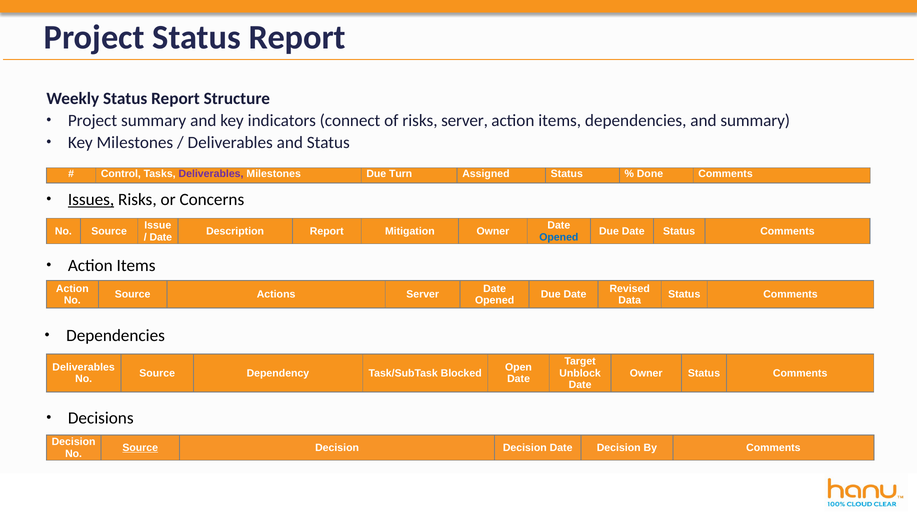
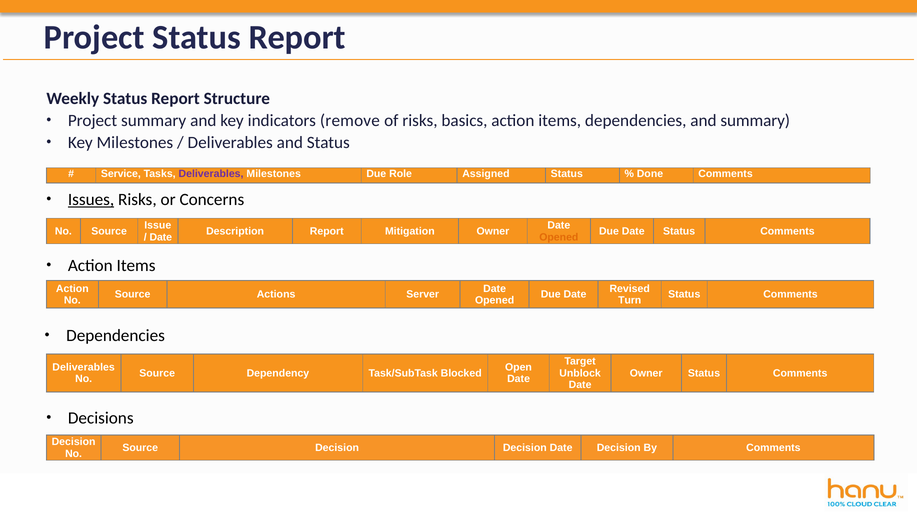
connect: connect -> remove
risks server: server -> basics
Control: Control -> Service
Turn: Turn -> Role
Opened at (559, 237) colour: blue -> orange
Data: Data -> Turn
Source at (140, 448) underline: present -> none
